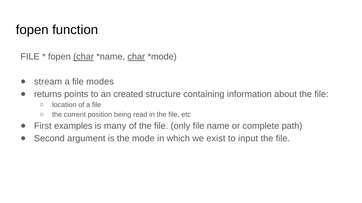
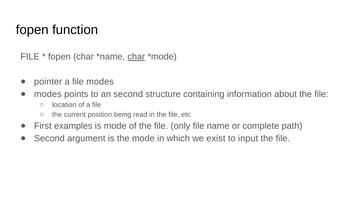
char at (84, 57) underline: present -> none
stream: stream -> pointer
returns at (48, 94): returns -> modes
an created: created -> second
is many: many -> mode
